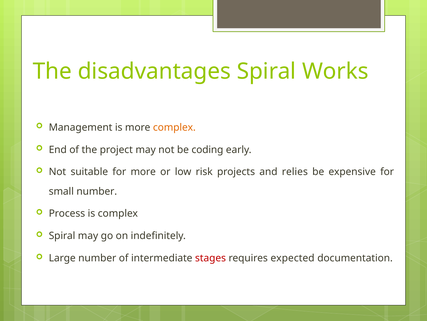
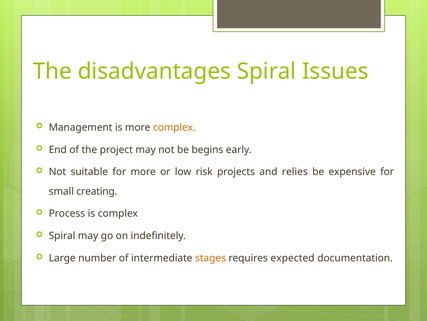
Works: Works -> Issues
coding: coding -> begins
small number: number -> creating
stages colour: red -> orange
